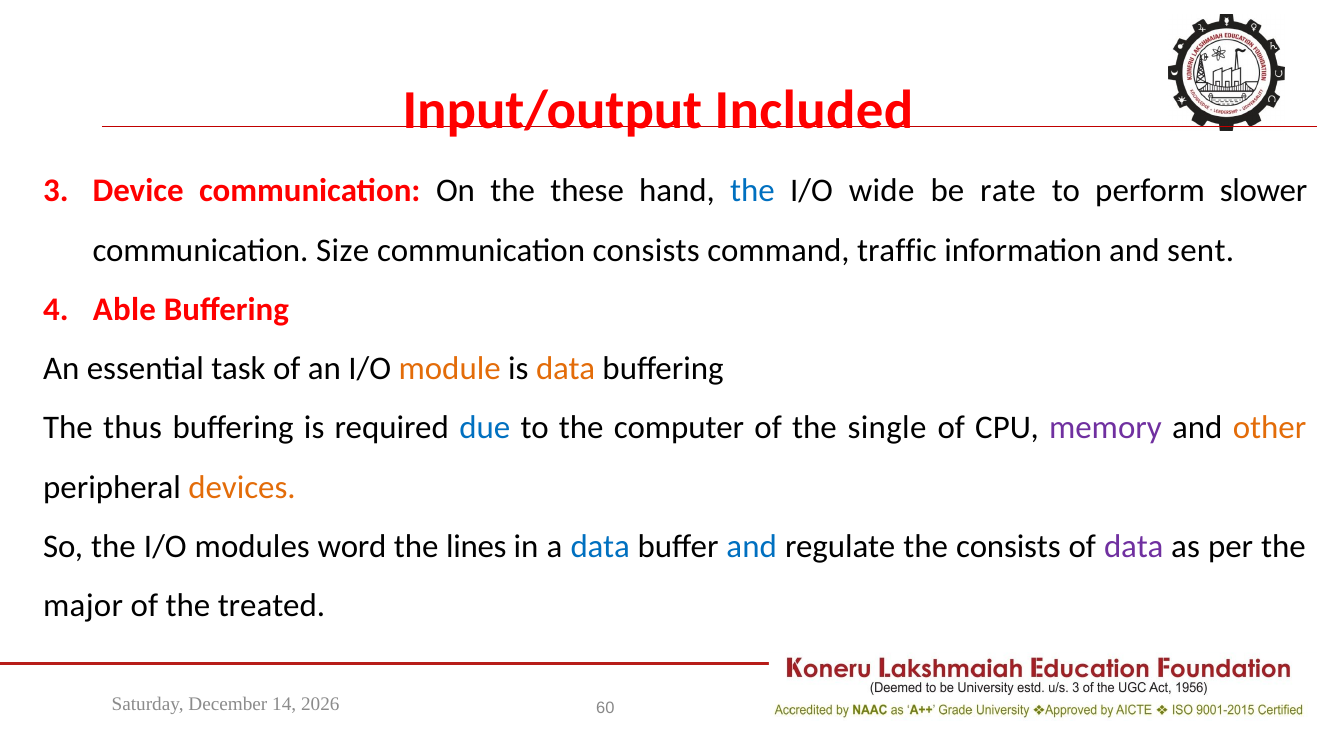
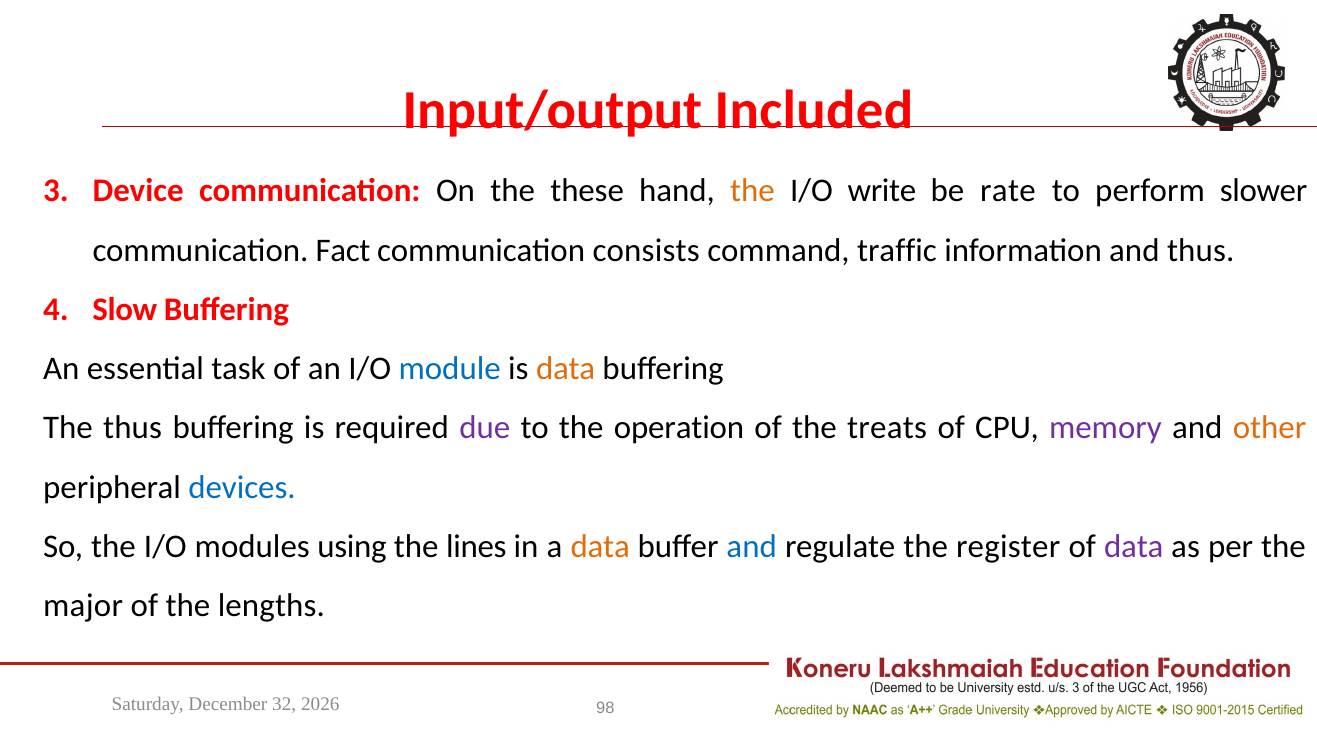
the at (753, 191) colour: blue -> orange
wide: wide -> write
Size: Size -> Fact
and sent: sent -> thus
Able: Able -> Slow
module colour: orange -> blue
due colour: blue -> purple
computer: computer -> operation
single: single -> treats
devices colour: orange -> blue
word: word -> using
data at (600, 546) colour: blue -> orange
the consists: consists -> register
treated: treated -> lengths
14: 14 -> 32
60: 60 -> 98
